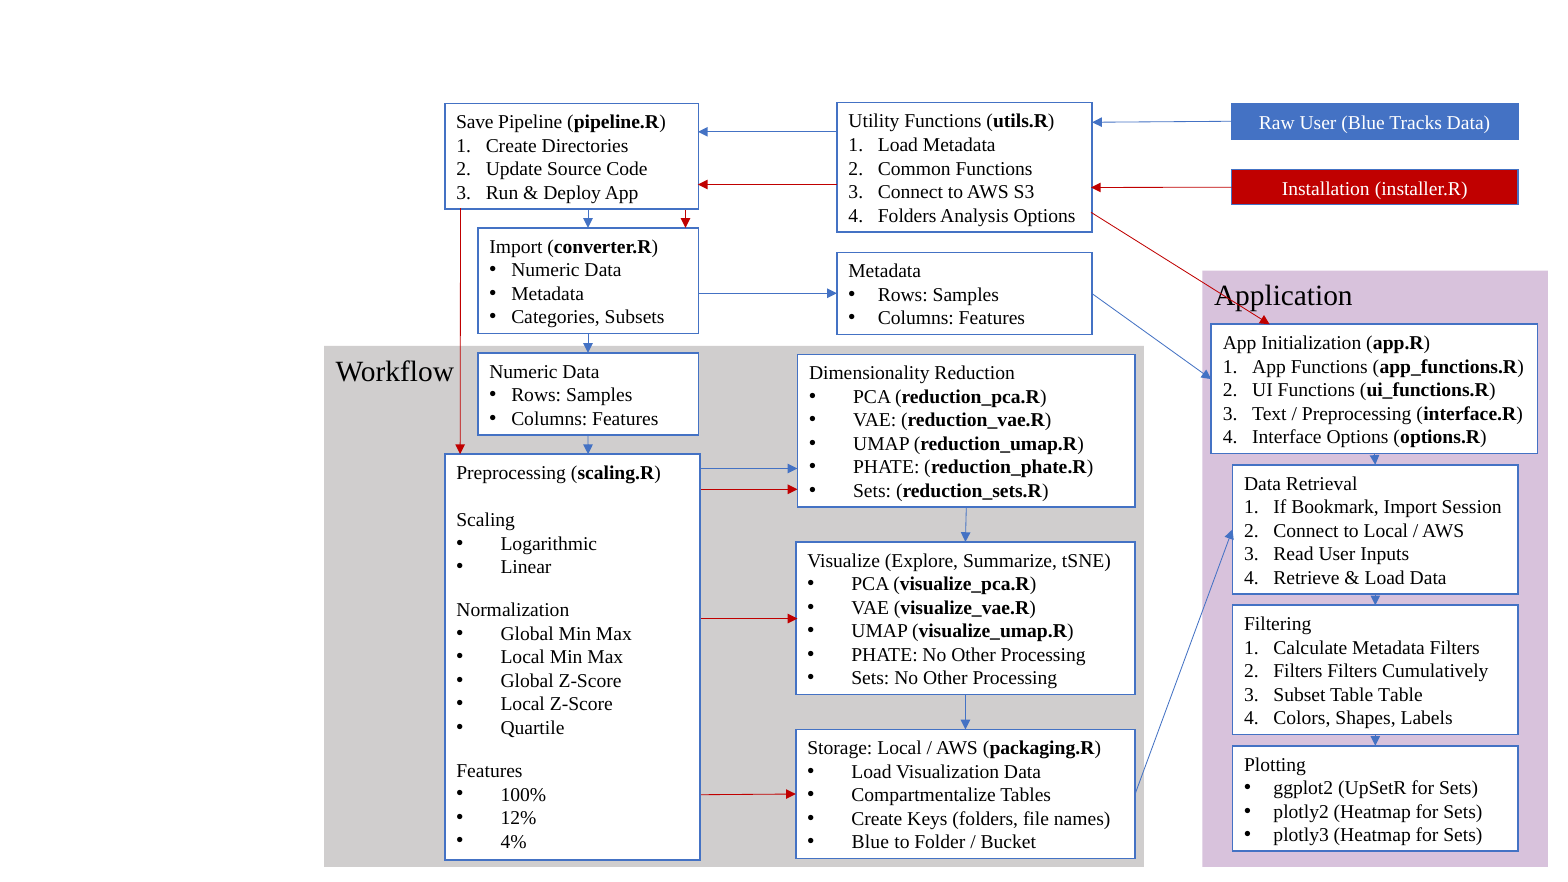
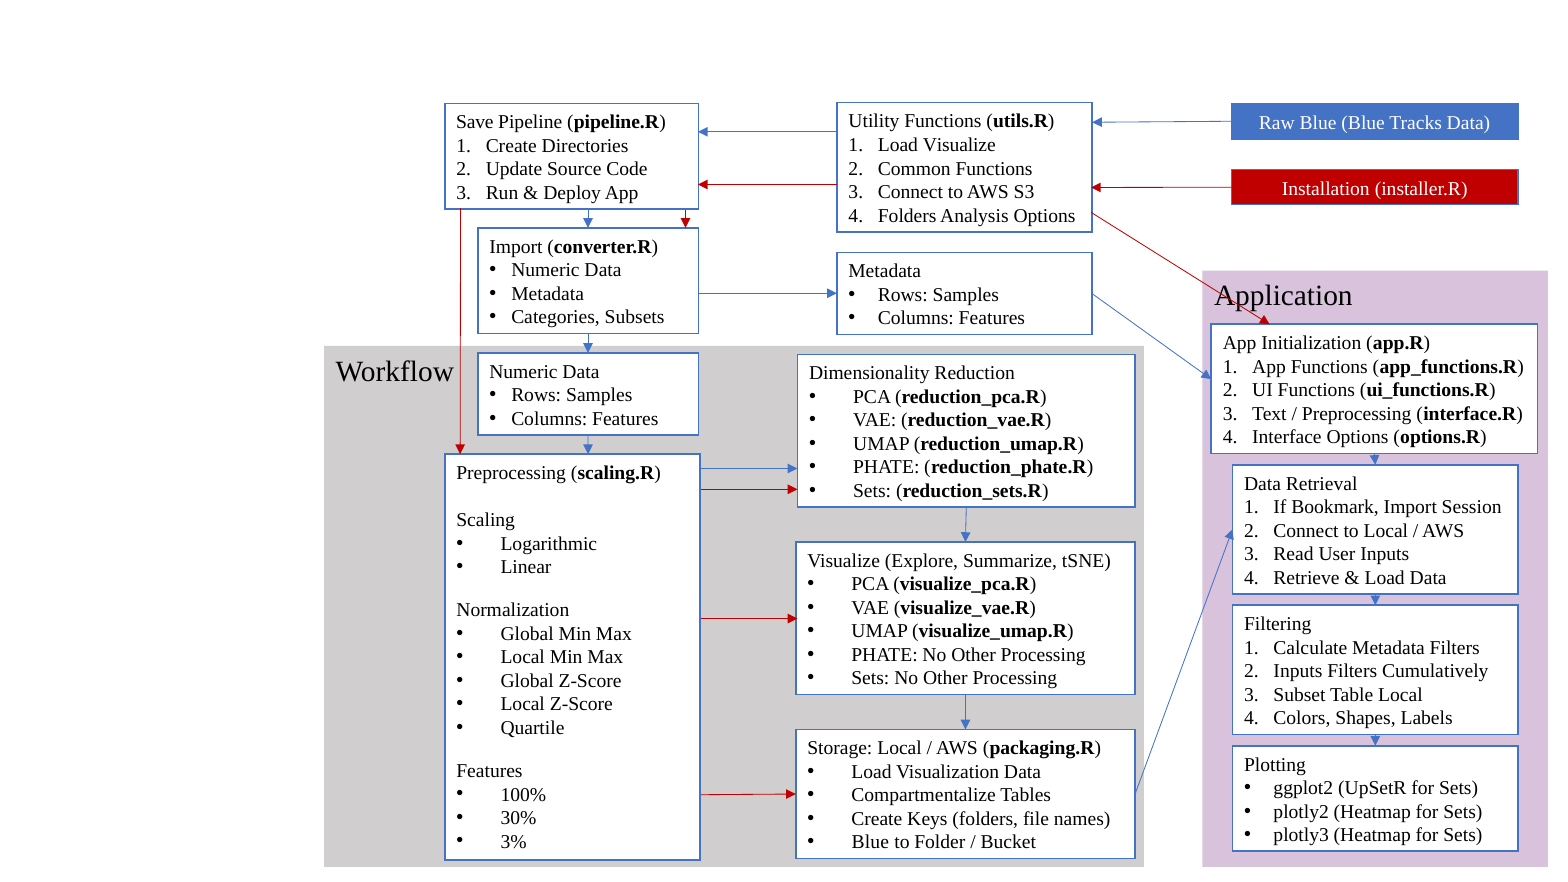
Raw User: User -> Blue
Load Metadata: Metadata -> Visualize
Filters at (1298, 671): Filters -> Inputs
Table Table: Table -> Local
12%: 12% -> 30%
4%: 4% -> 3%
